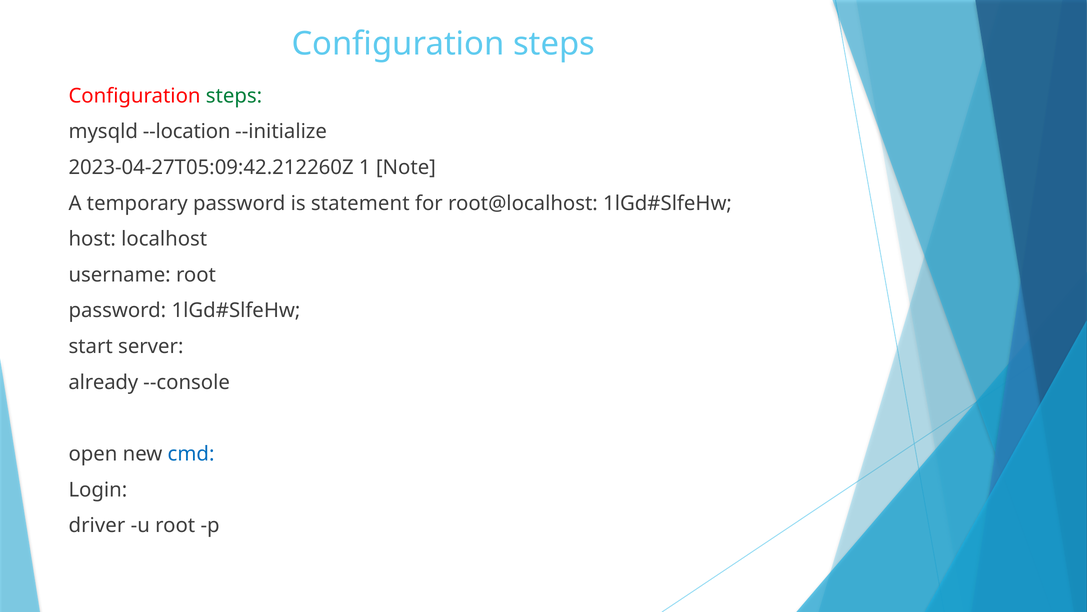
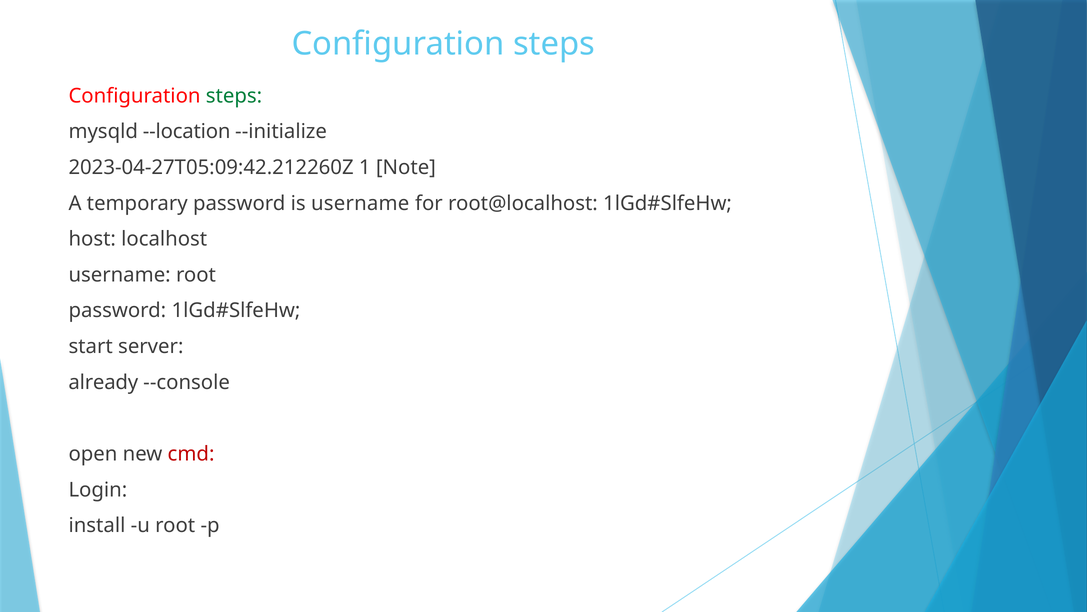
is statement: statement -> username
cmd colour: blue -> red
driver: driver -> install
